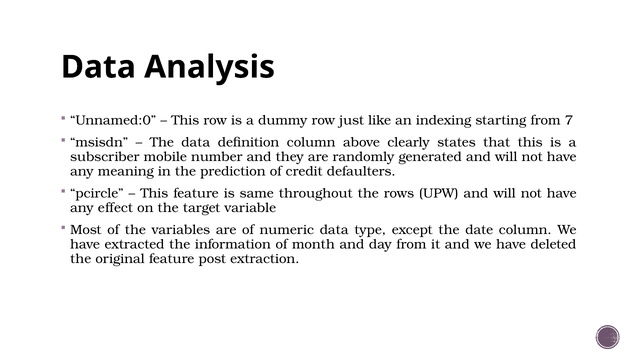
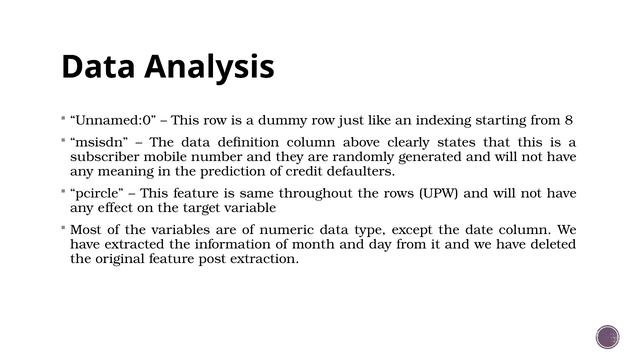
7: 7 -> 8
